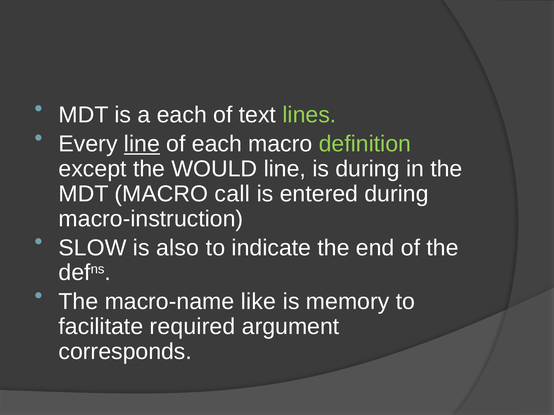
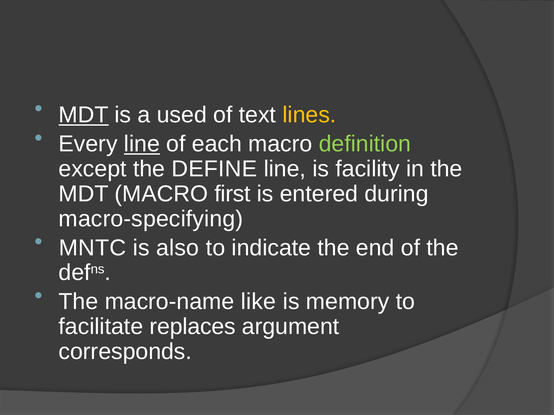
MDT at (84, 115) underline: none -> present
a each: each -> used
lines colour: light green -> yellow
WOULD: WOULD -> DEFINE
is during: during -> facility
call: call -> first
macro-instruction: macro-instruction -> macro-specifying
SLOW: SLOW -> MNTC
required: required -> replaces
